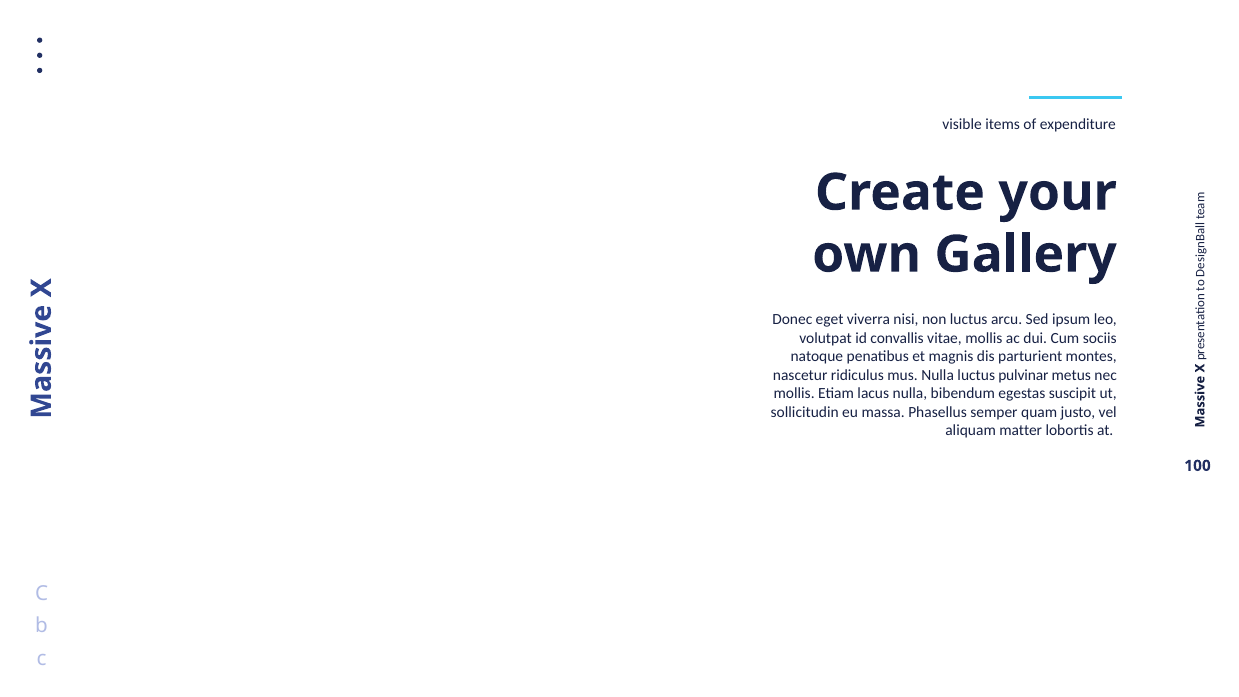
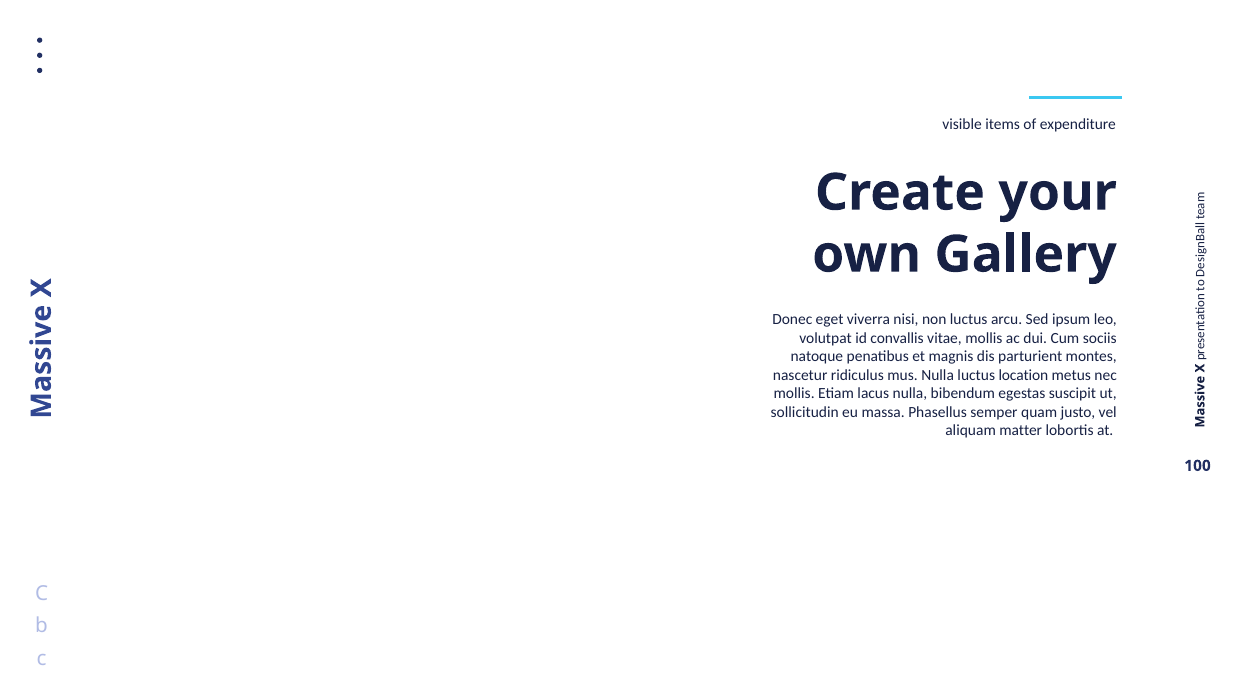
pulvinar: pulvinar -> location
